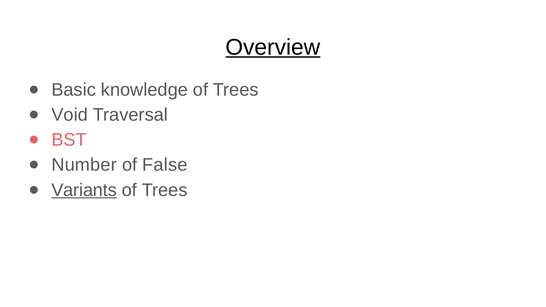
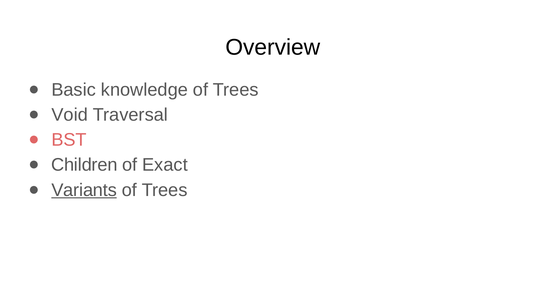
Overview underline: present -> none
Number: Number -> Children
False: False -> Exact
